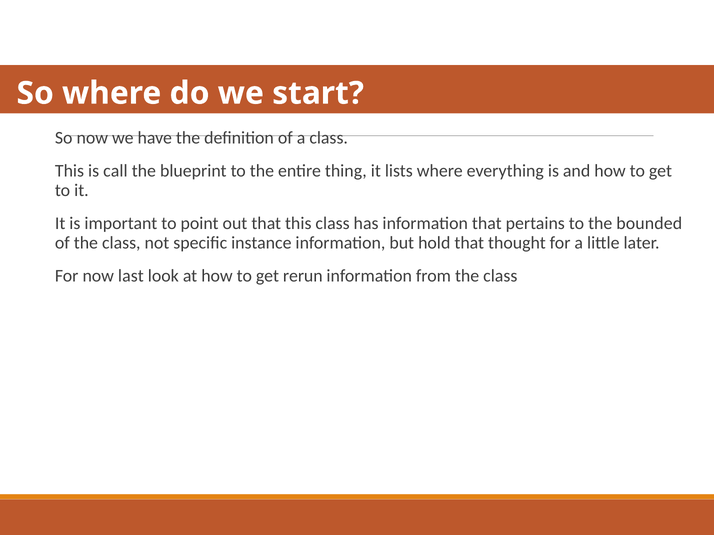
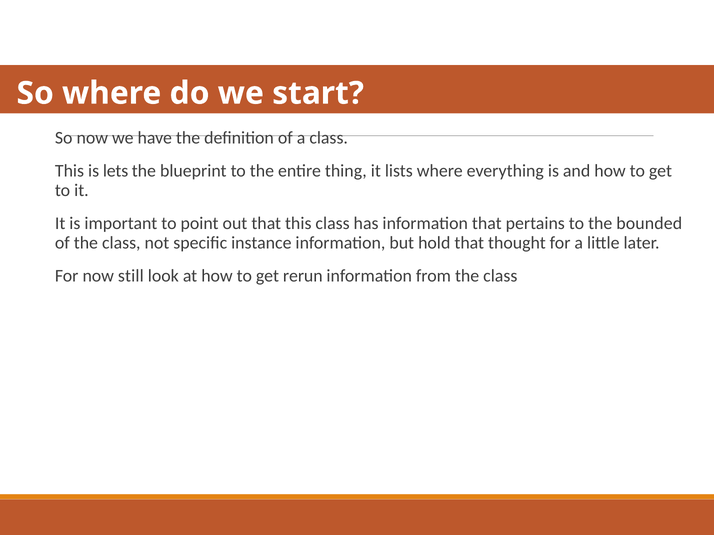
call: call -> lets
last: last -> still
